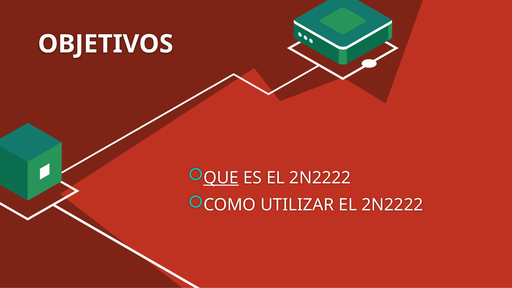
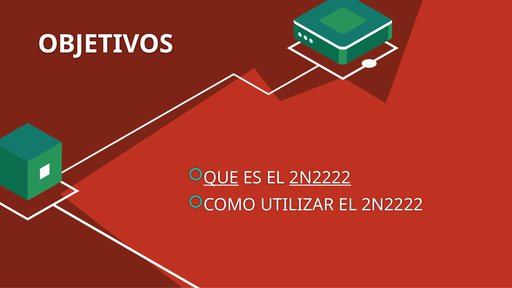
2N2222 at (320, 178) underline: none -> present
